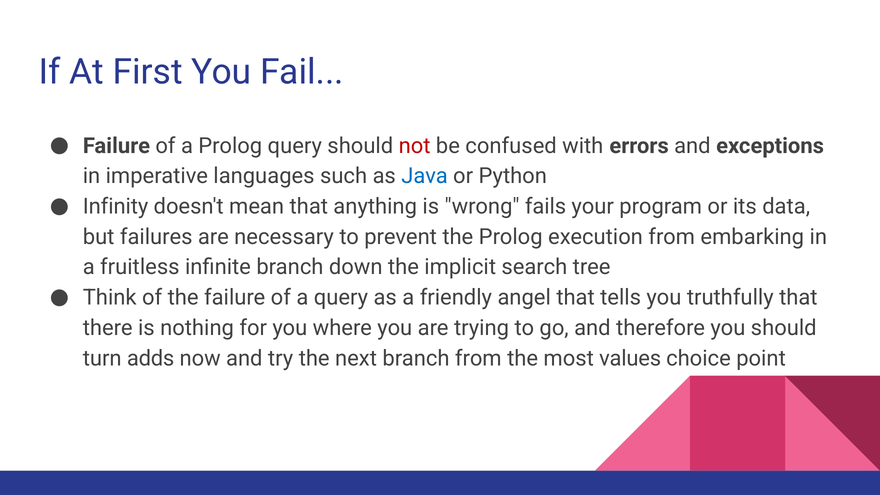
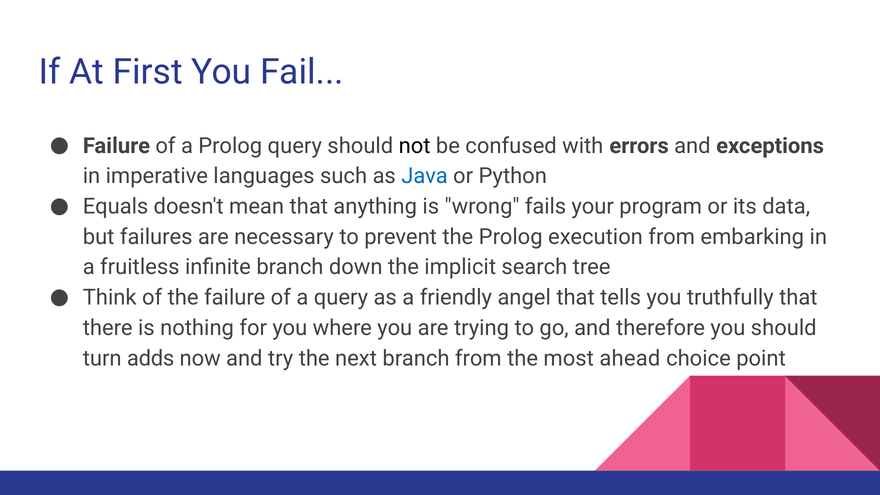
not colour: red -> black
Infinity: Infinity -> Equals
values: values -> ahead
